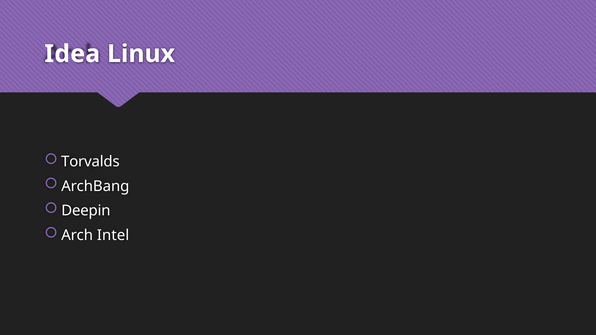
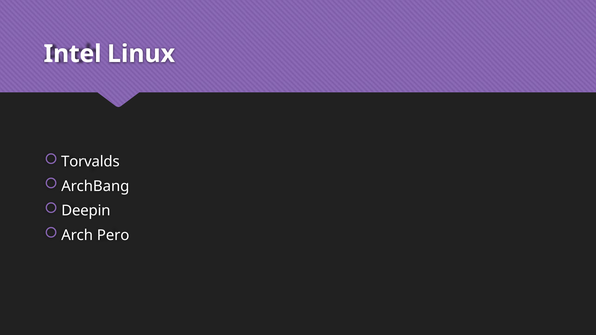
Idea: Idea -> Intel
Intel: Intel -> Pero
